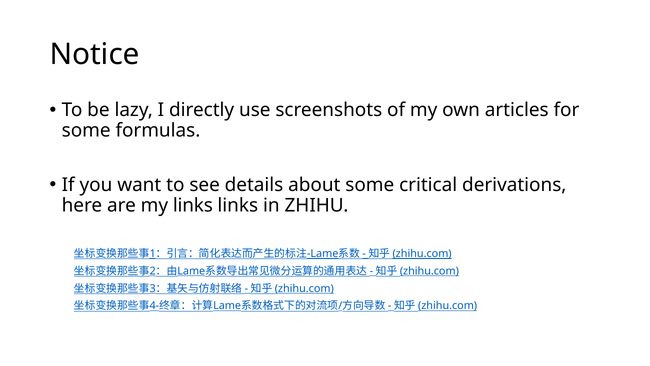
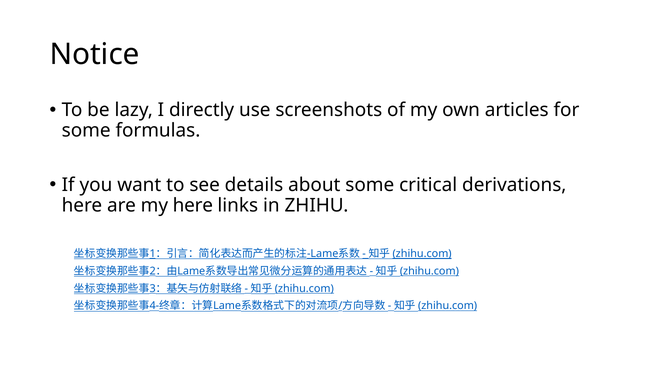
my links: links -> here
